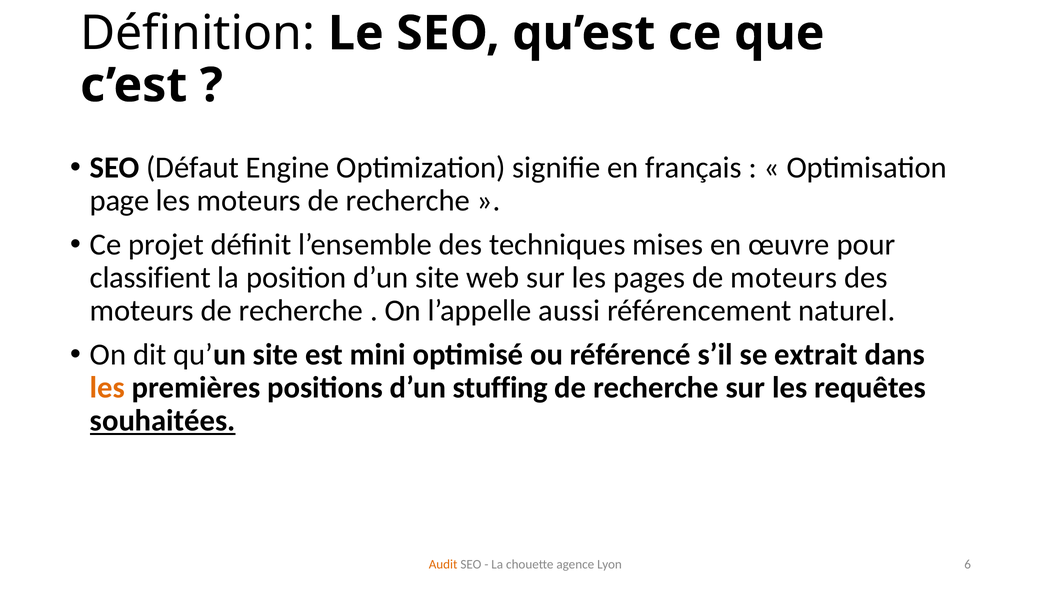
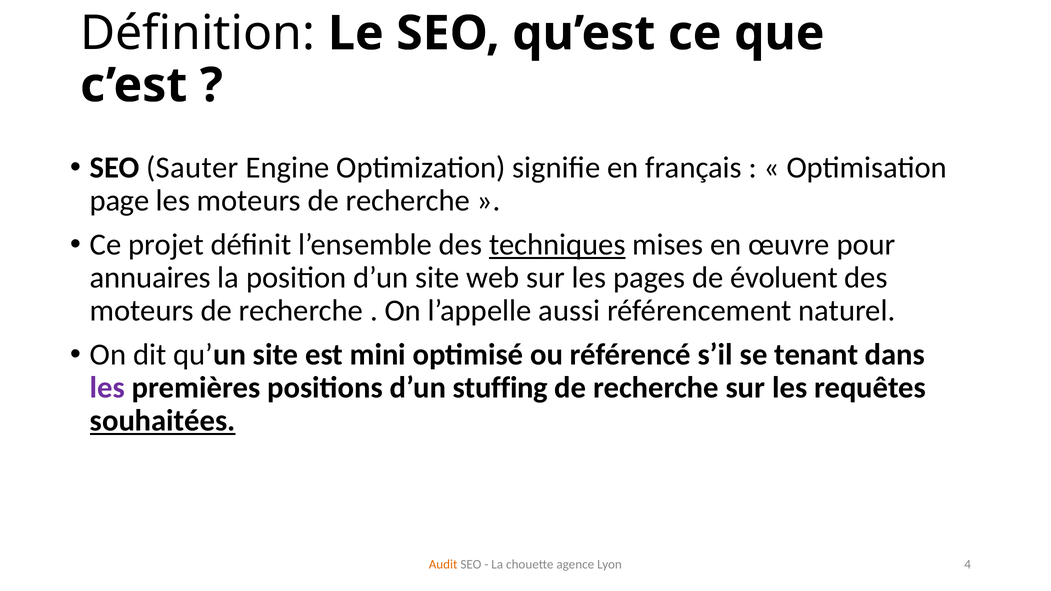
Défaut: Défaut -> Sauter
techniques underline: none -> present
classifient: classifient -> annuaires
de moteurs: moteurs -> évoluent
extrait: extrait -> tenant
les at (107, 388) colour: orange -> purple
6: 6 -> 4
